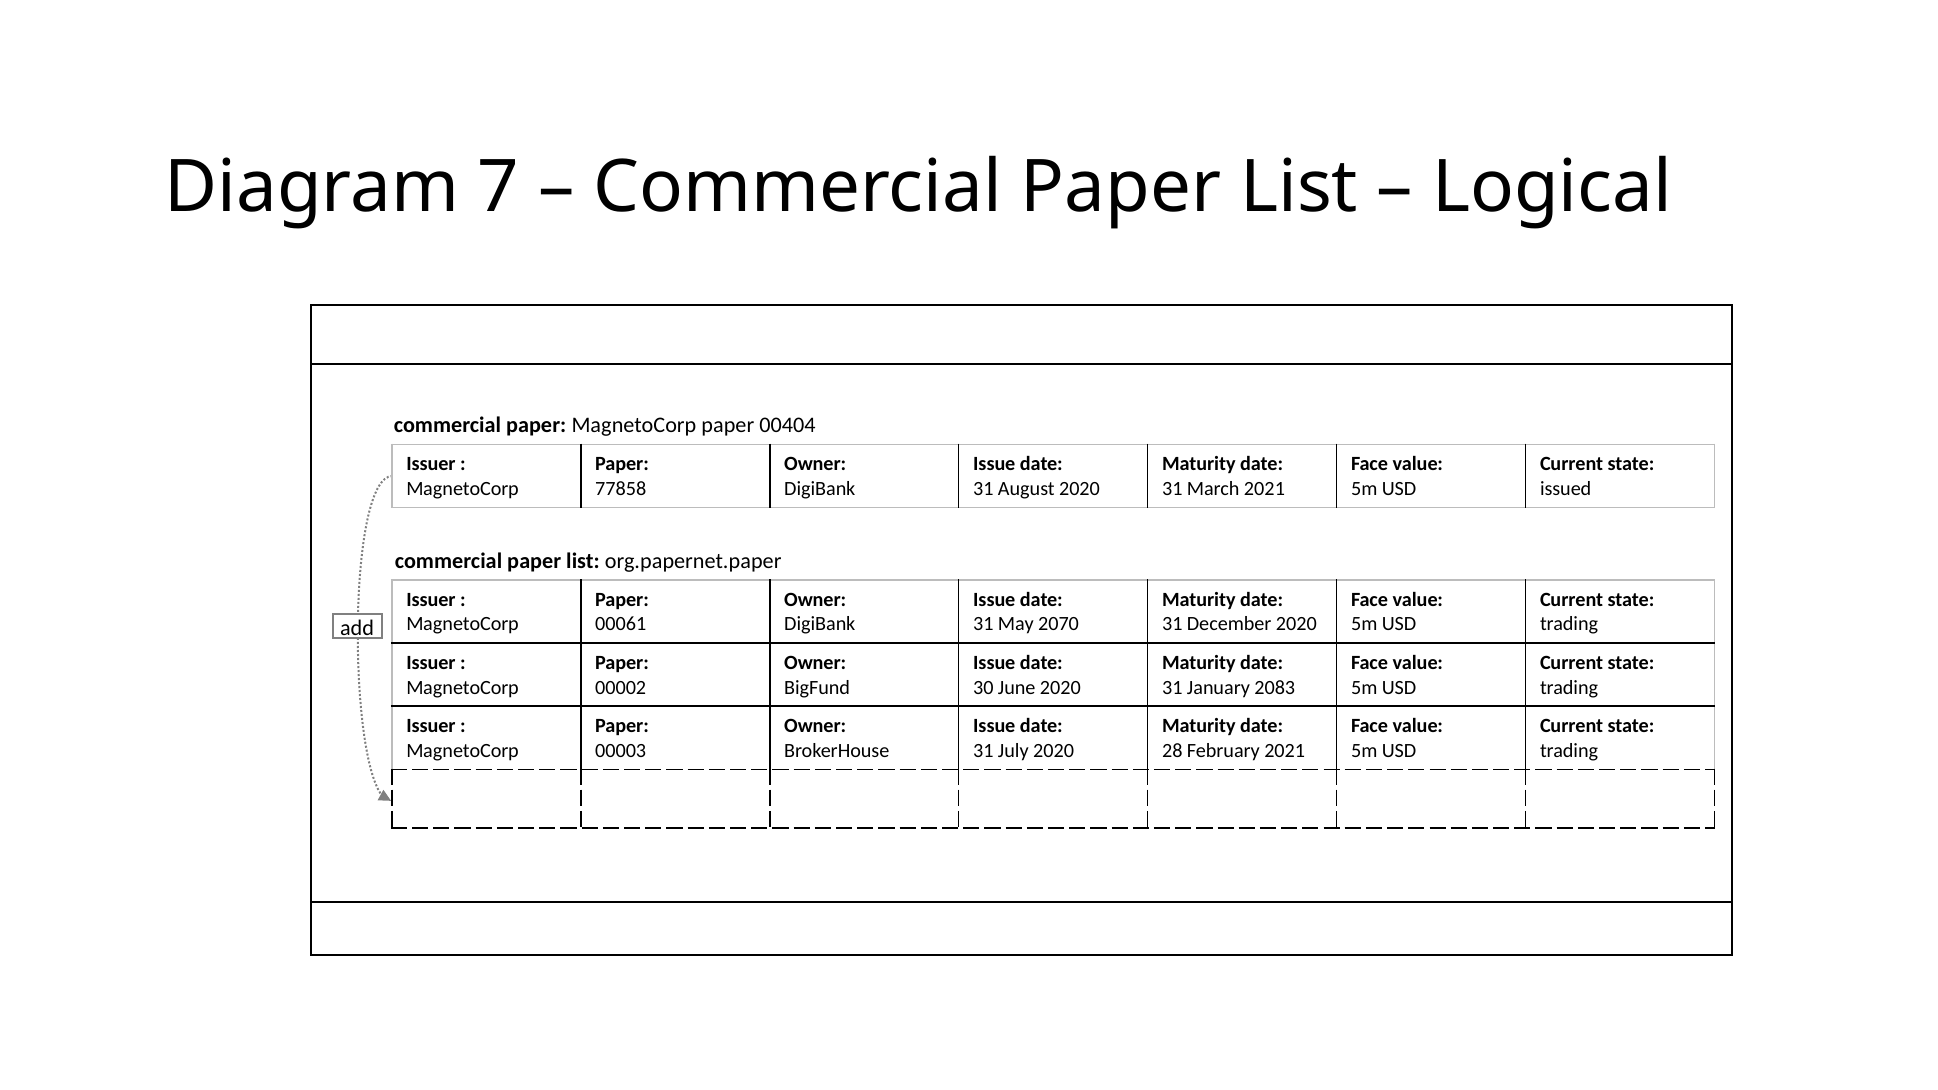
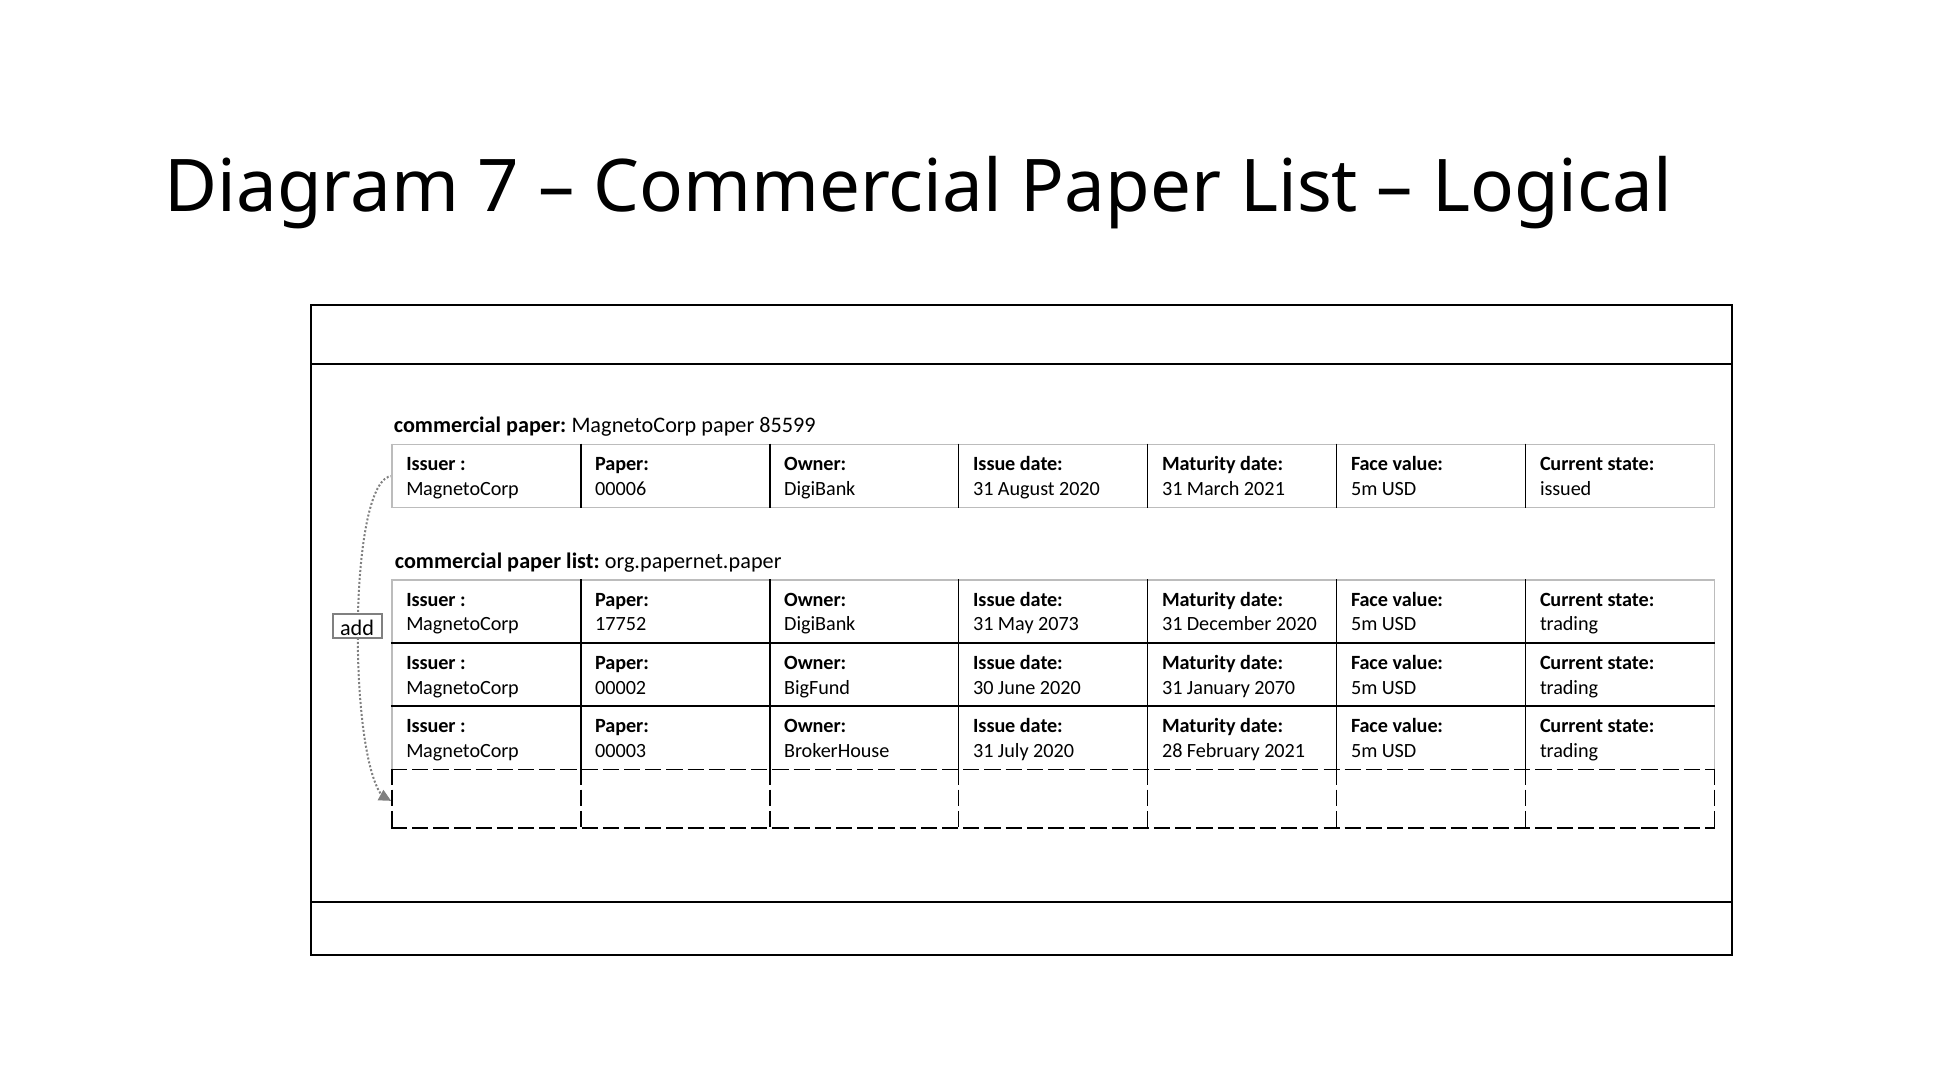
00404: 00404 -> 85599
77858: 77858 -> 00006
00061: 00061 -> 17752
2070: 2070 -> 2073
2083: 2083 -> 2070
